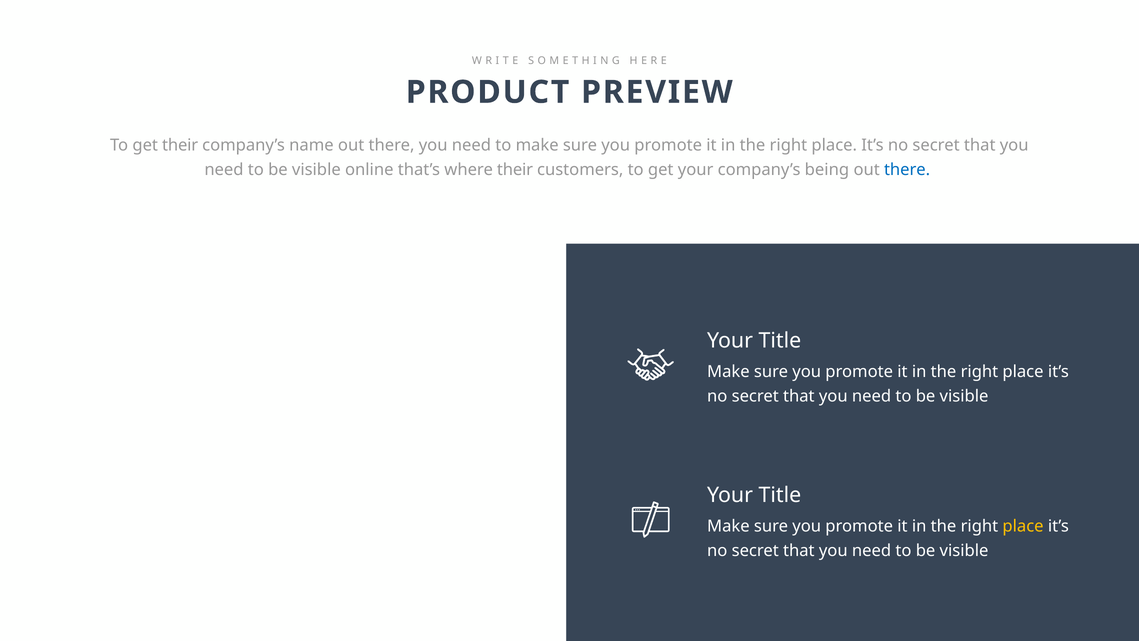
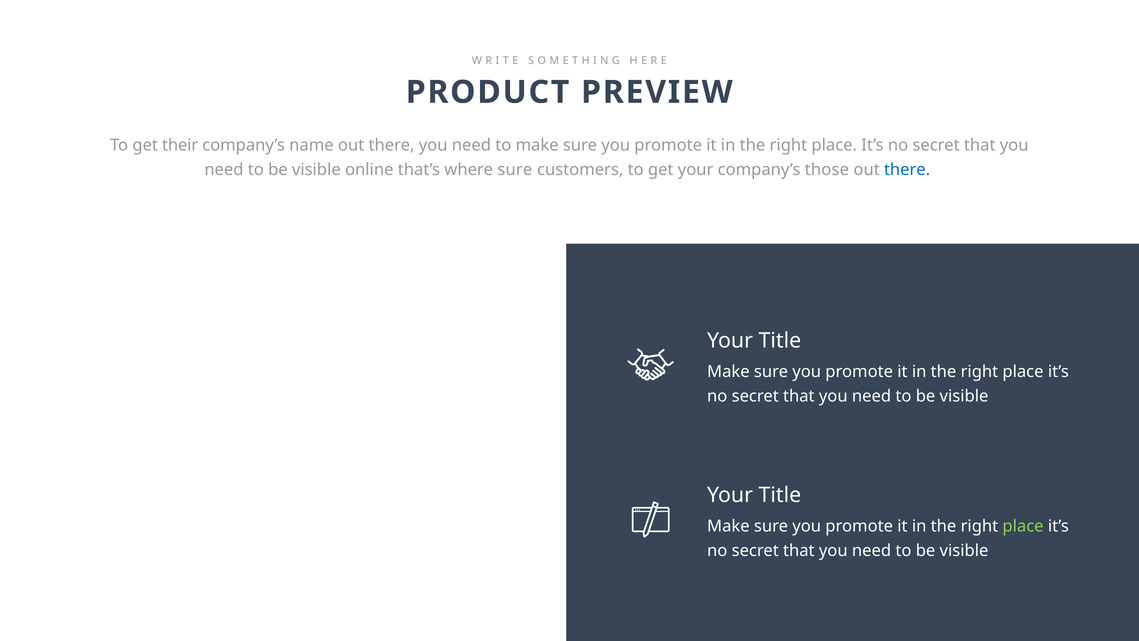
where their: their -> sure
being: being -> those
place at (1023, 526) colour: yellow -> light green
